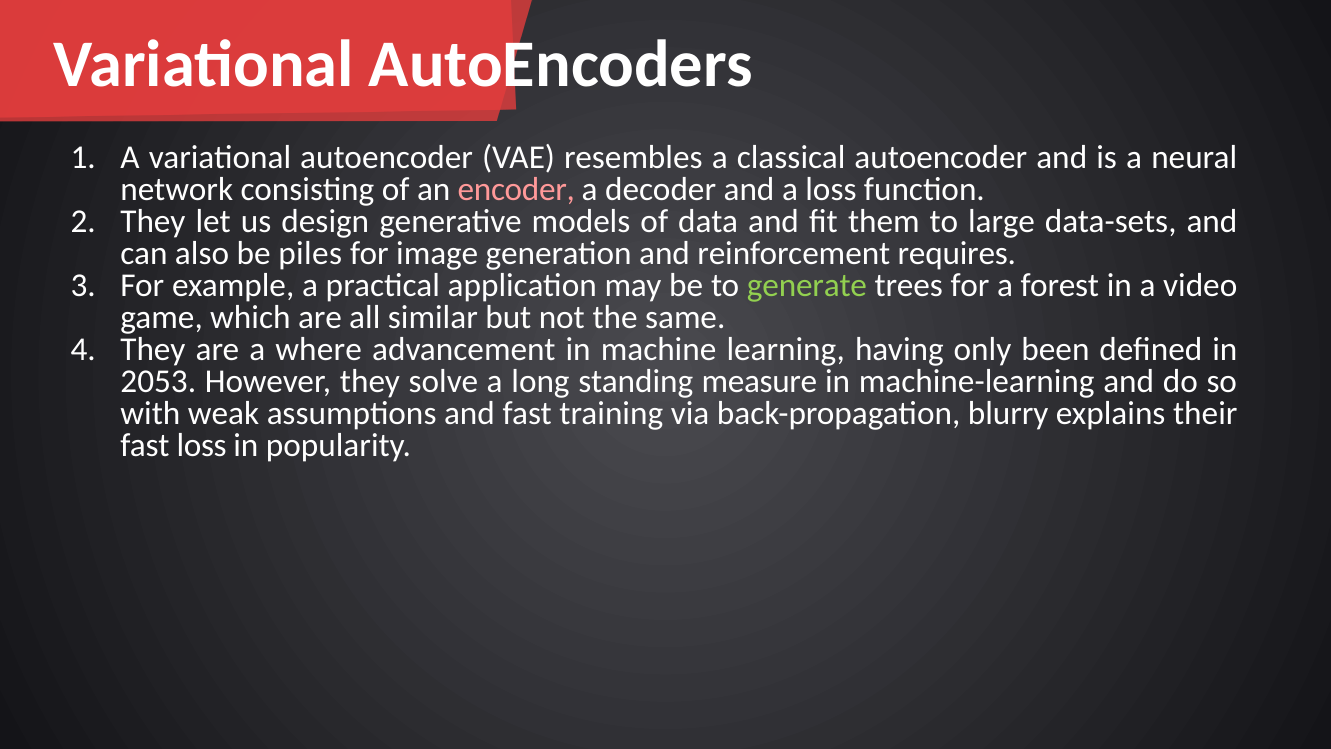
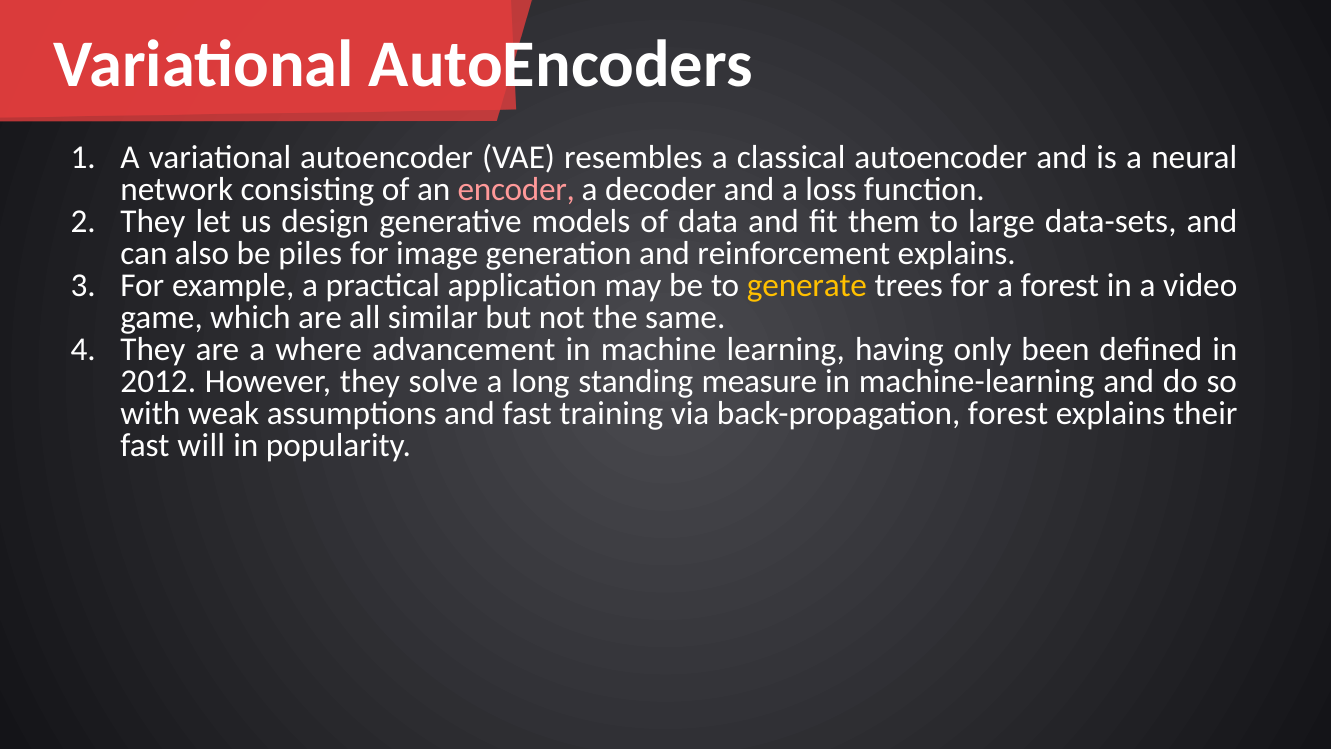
reinforcement requires: requires -> explains
generate colour: light green -> yellow
2053: 2053 -> 2012
back-propagation blurry: blurry -> forest
fast loss: loss -> will
